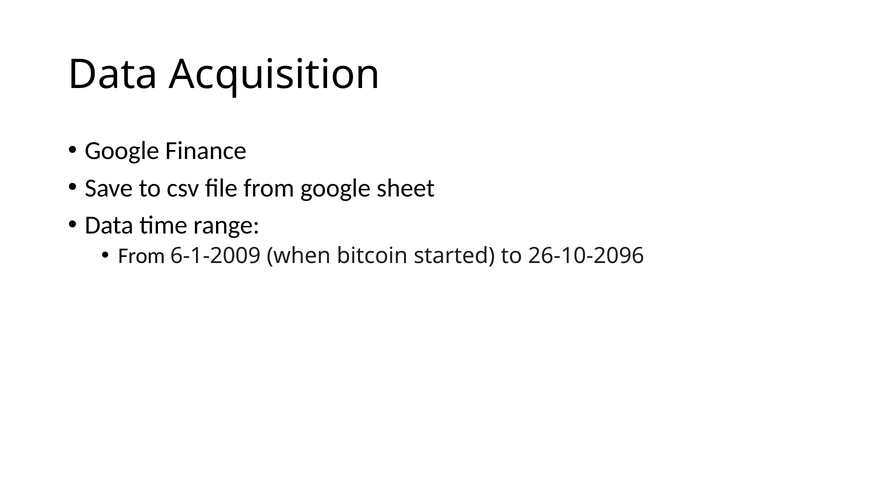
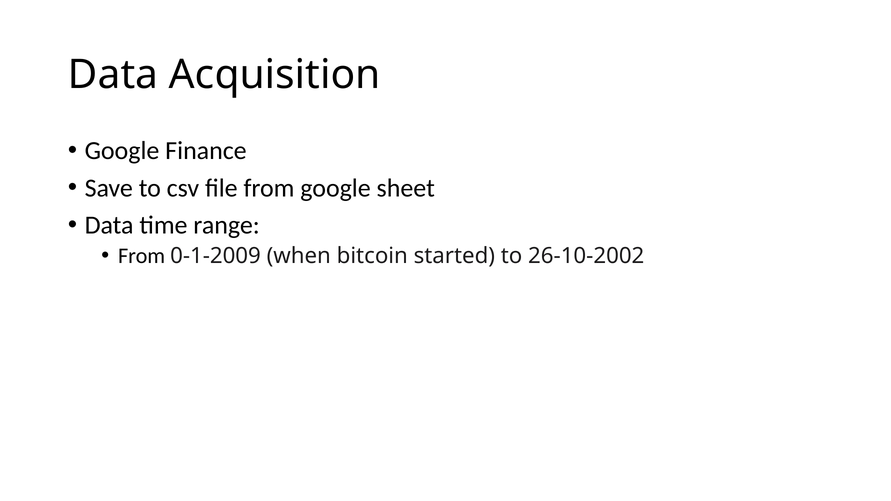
6-1-2009: 6-1-2009 -> 0-1-2009
26-10-2096: 26-10-2096 -> 26-10-2002
